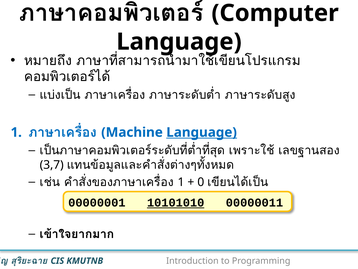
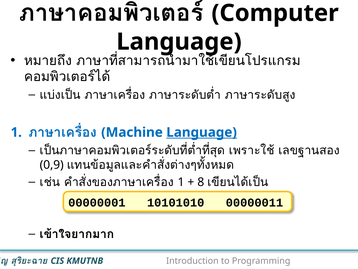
3,7: 3,7 -> 0,9
0: 0 -> 8
10101010 underline: present -> none
